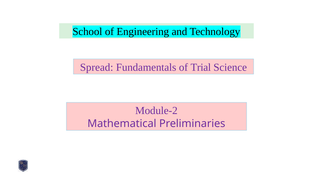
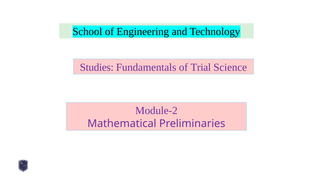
Spread: Spread -> Studies
